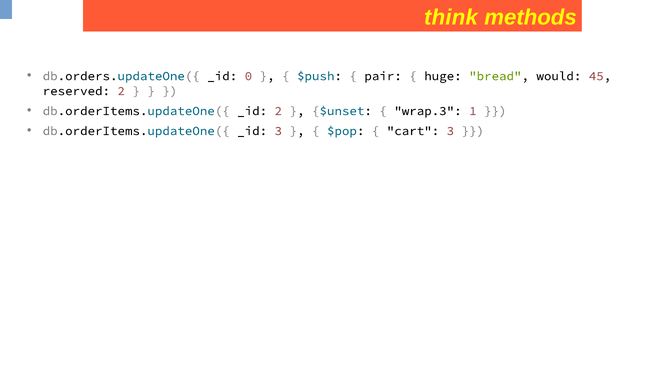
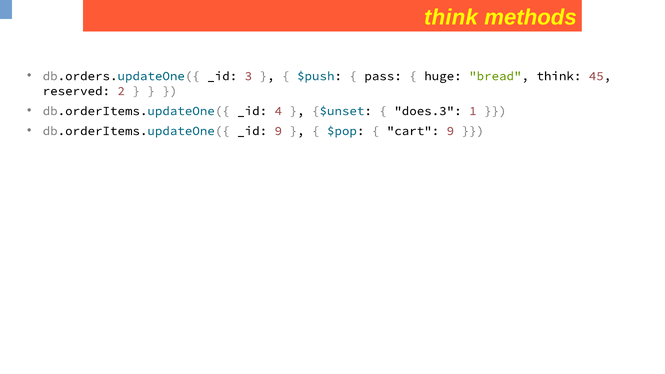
0: 0 -> 3
pair: pair -> pass
bread would: would -> think
_id 2: 2 -> 4
wrap.3: wrap.3 -> does.3
_id 3: 3 -> 9
cart 3: 3 -> 9
